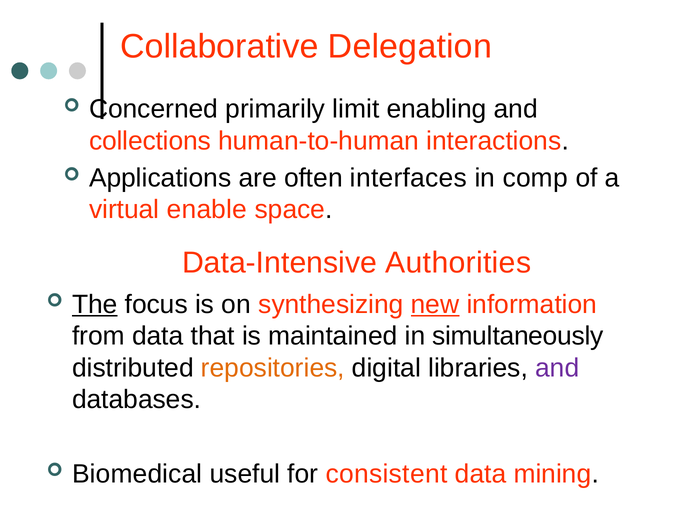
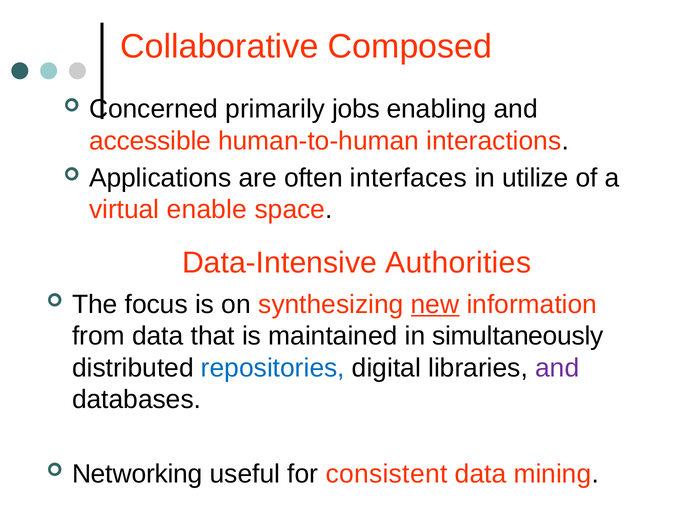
Delegation: Delegation -> Composed
limit: limit -> jobs
collections: collections -> accessible
comp: comp -> utilize
The underline: present -> none
repositories colour: orange -> blue
Biomedical: Biomedical -> Networking
